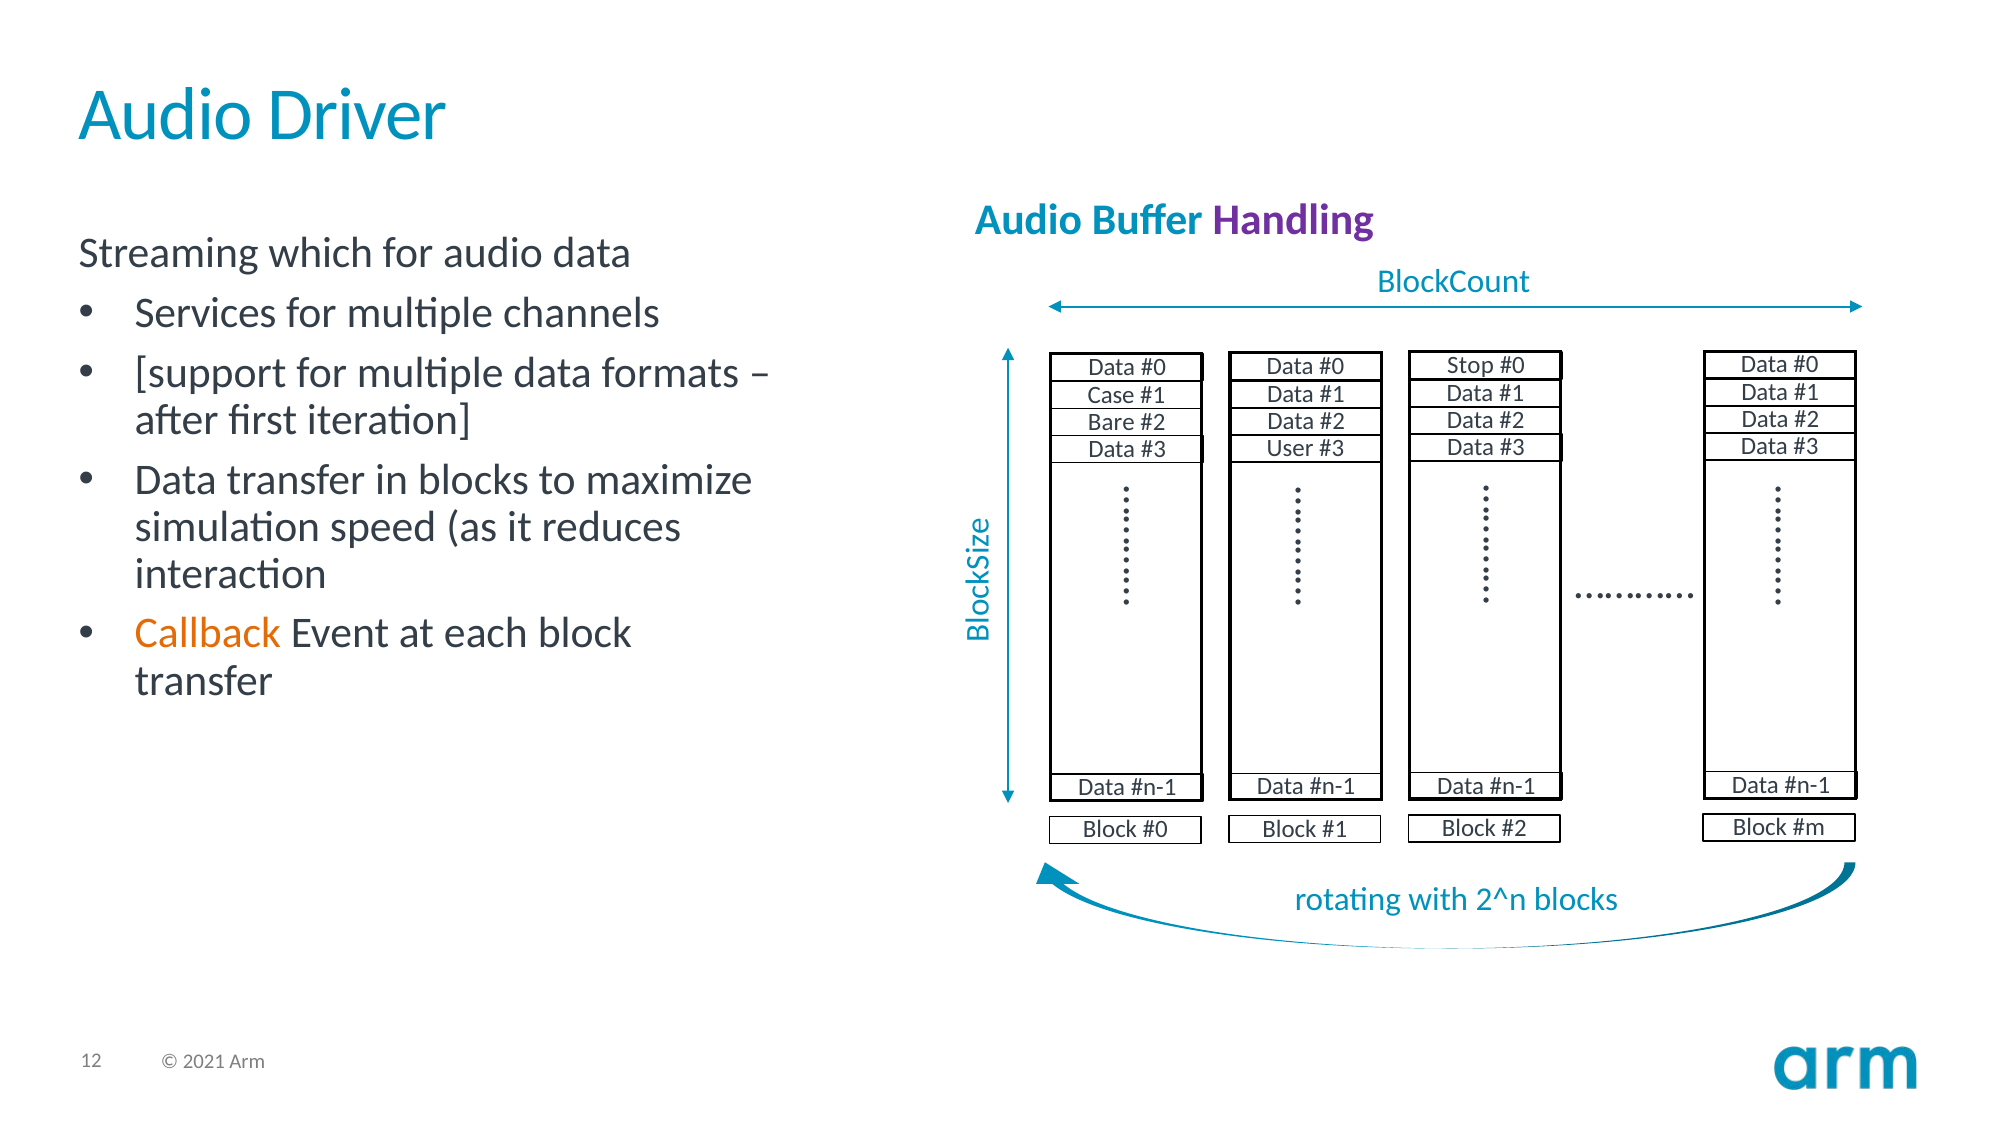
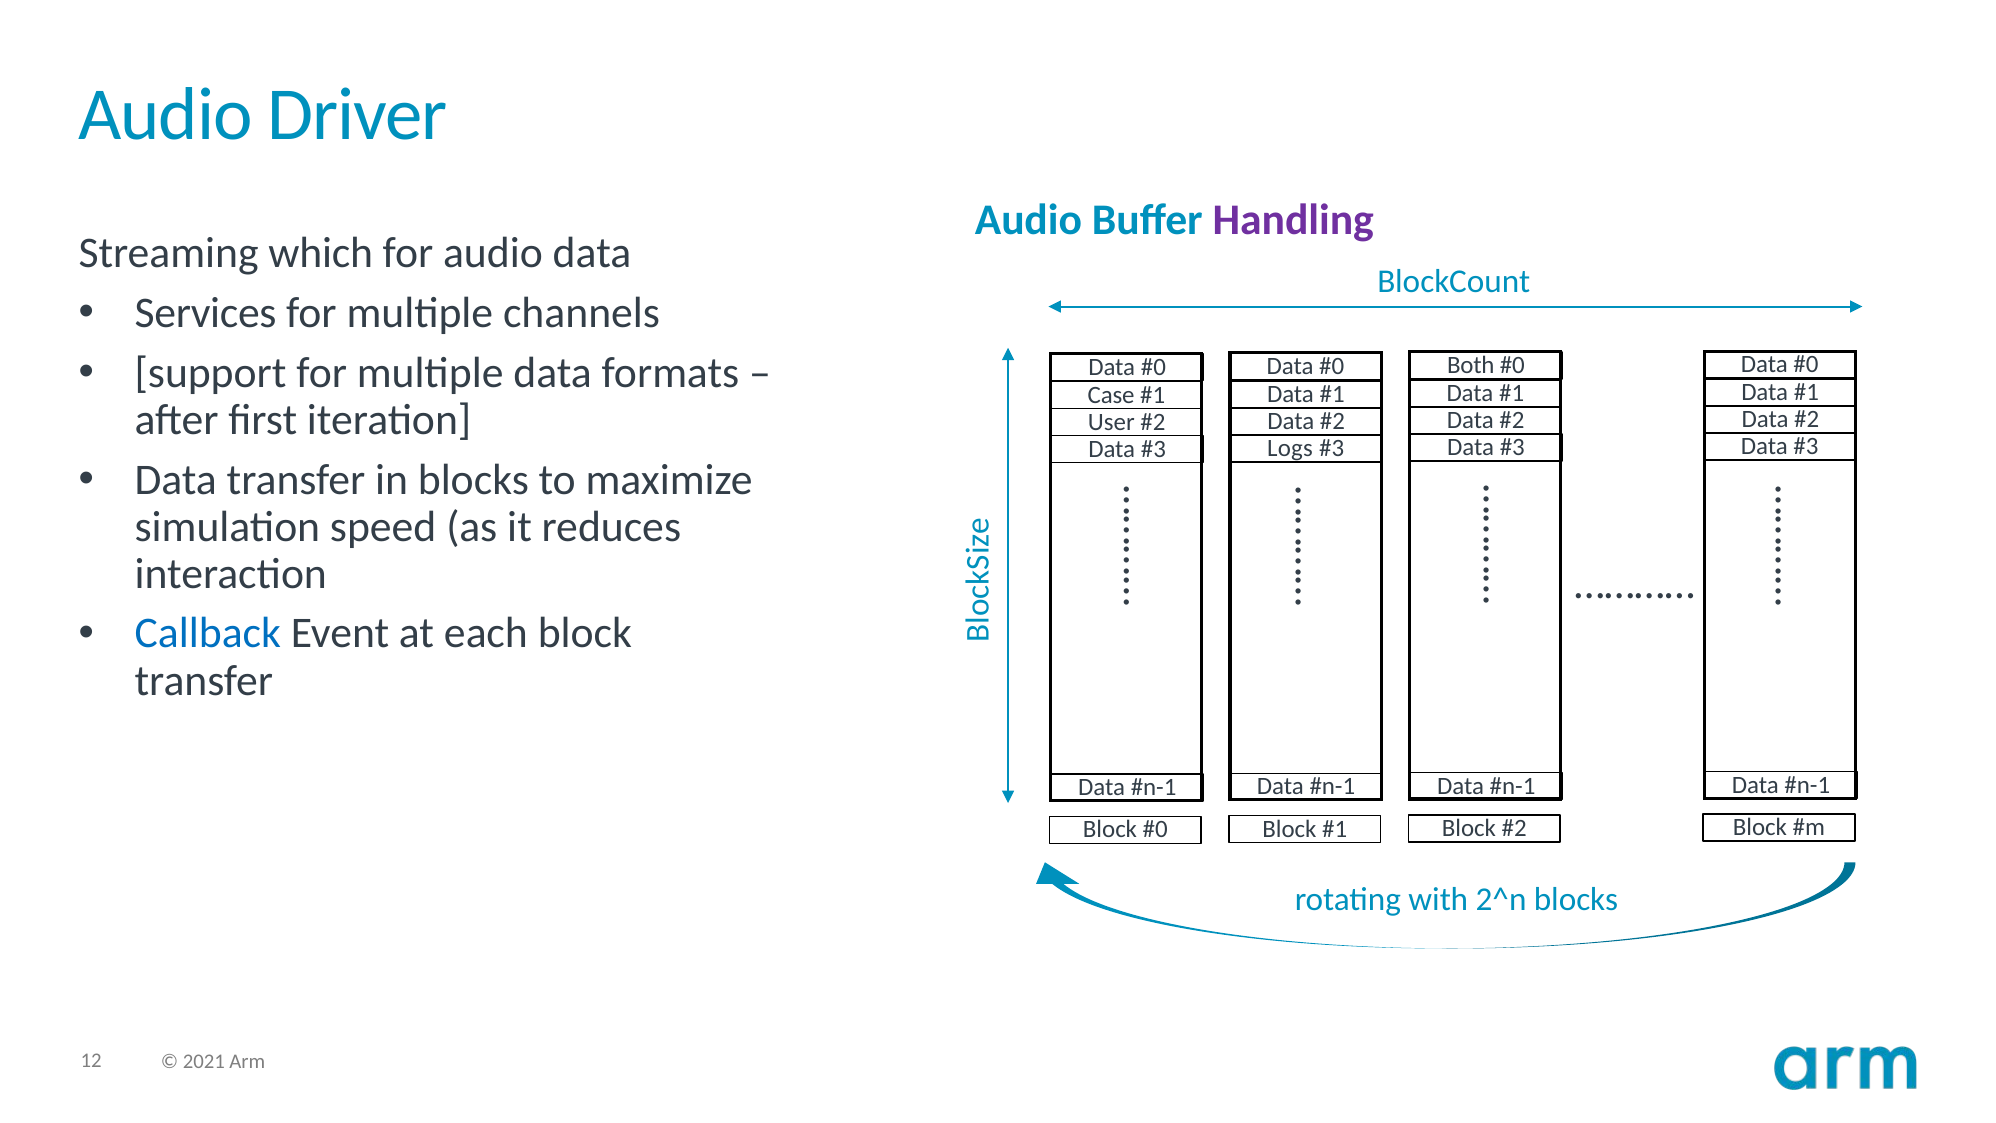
Stop: Stop -> Both
Bare: Bare -> User
User: User -> Logs
Callback colour: orange -> blue
